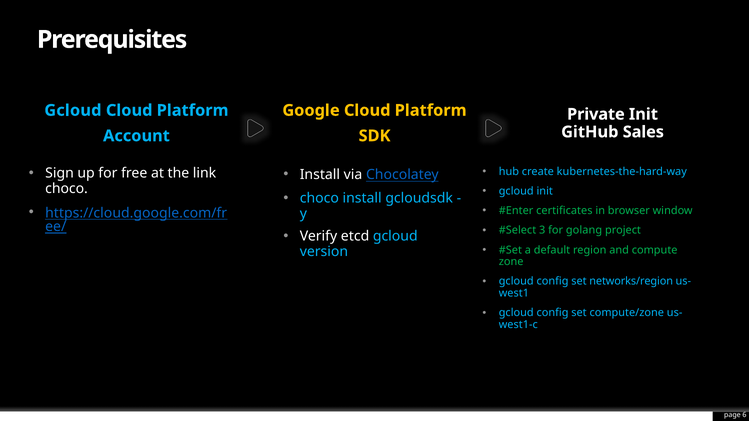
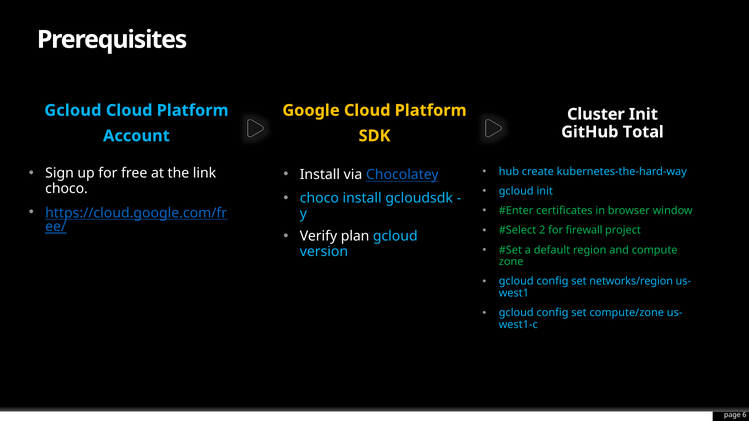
Private: Private -> Cluster
Sales: Sales -> Total
3: 3 -> 2
golang: golang -> firewall
etcd: etcd -> plan
